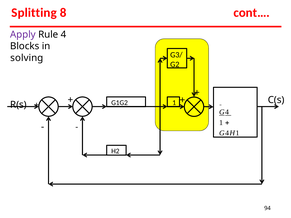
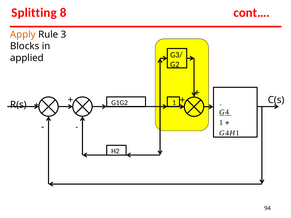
Apply colour: purple -> orange
4: 4 -> 3
solving: solving -> applied
